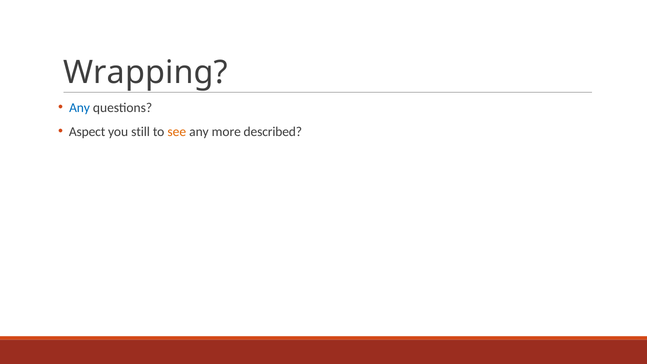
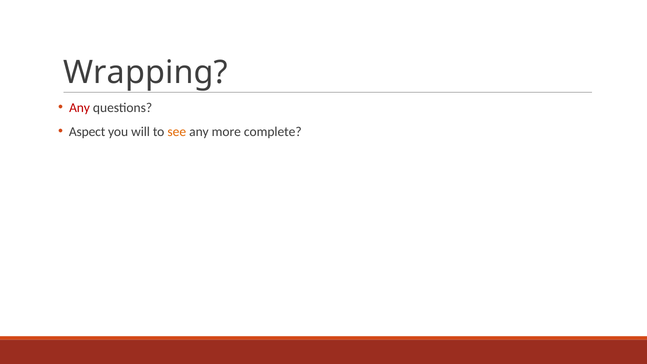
Any at (80, 108) colour: blue -> red
still: still -> will
described: described -> complete
